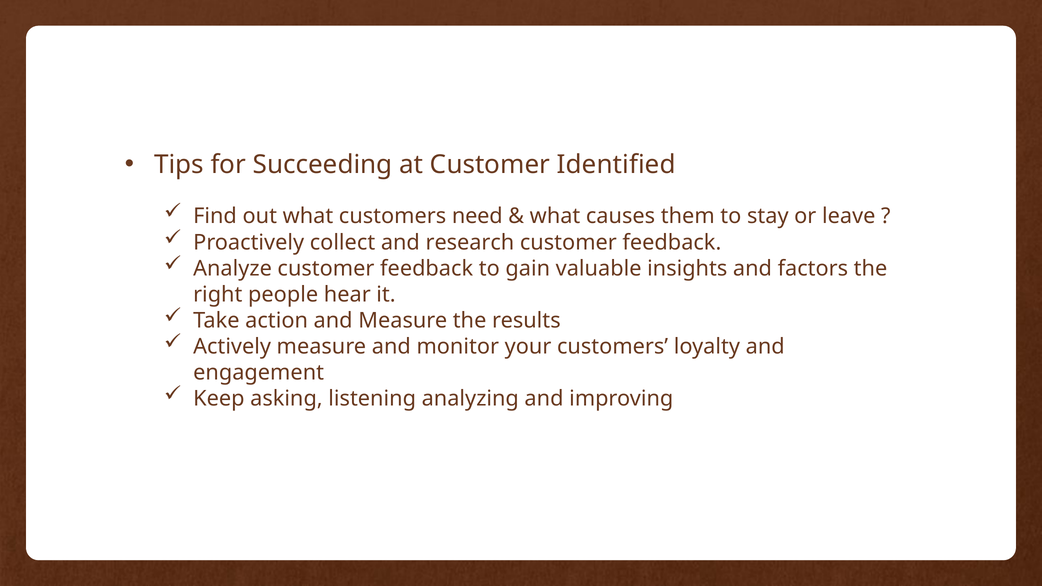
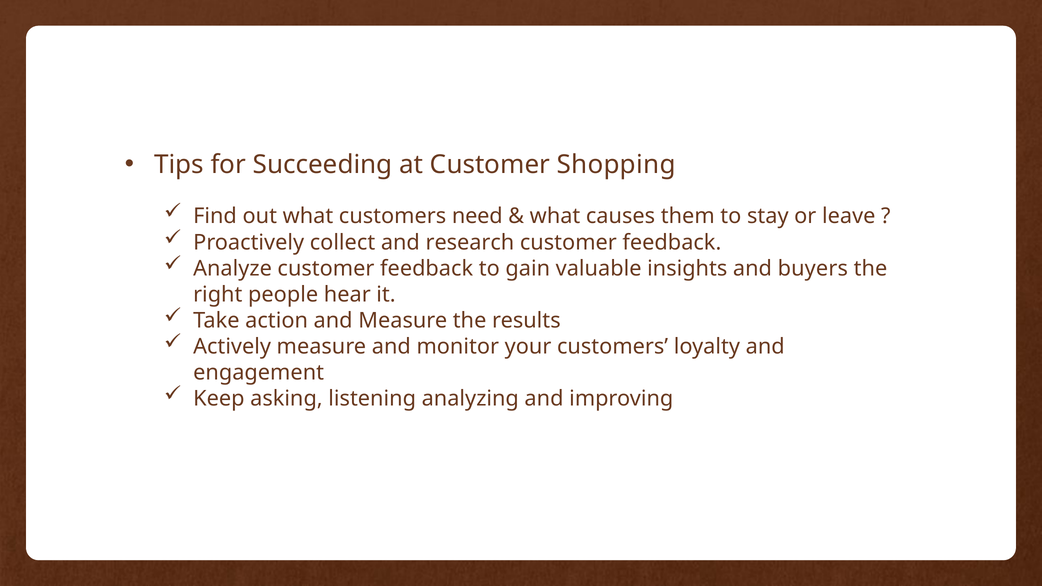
Identified: Identified -> Shopping
factors: factors -> buyers
